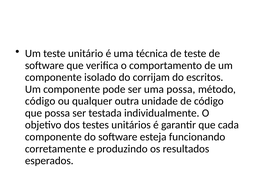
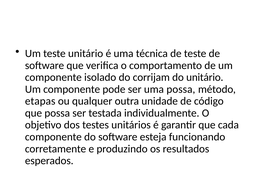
do escritos: escritos -> unitário
código at (40, 101): código -> etapas
